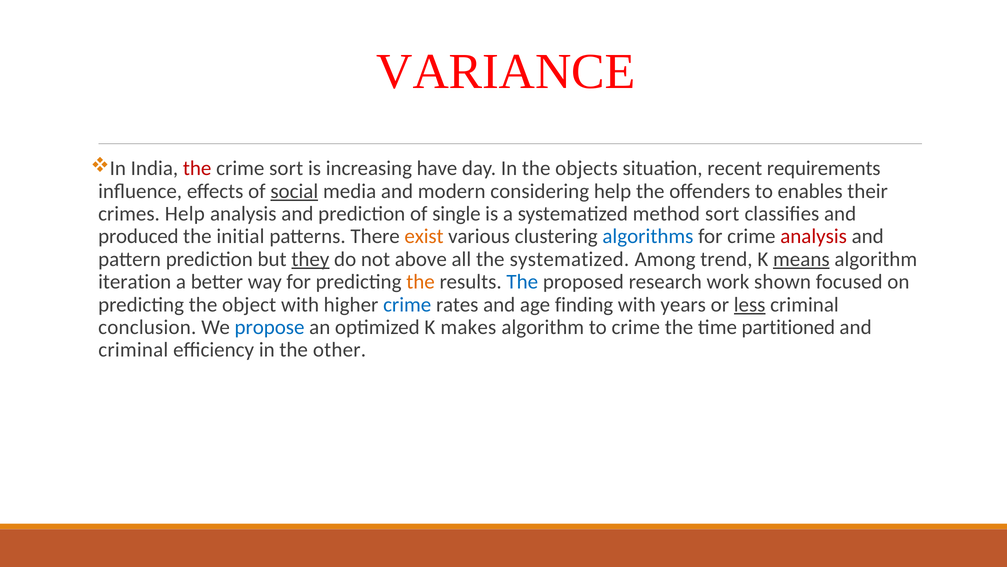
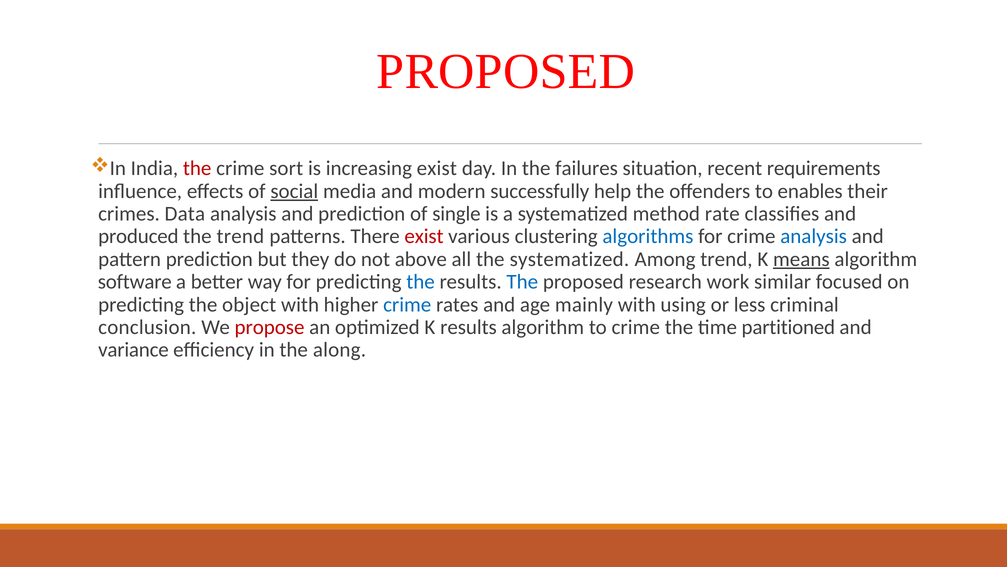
VARIANCE at (506, 72): VARIANCE -> PROPOSED
increasing have: have -> exist
objects: objects -> failures
considering: considering -> successfully
crimes Help: Help -> Data
method sort: sort -> rate
the initial: initial -> trend
exist at (424, 236) colour: orange -> red
analysis at (814, 236) colour: red -> blue
they underline: present -> none
iteration: iteration -> software
the at (421, 282) colour: orange -> blue
shown: shown -> similar
finding: finding -> mainly
years: years -> using
less underline: present -> none
propose colour: blue -> red
K makes: makes -> results
criminal at (133, 350): criminal -> variance
other: other -> along
